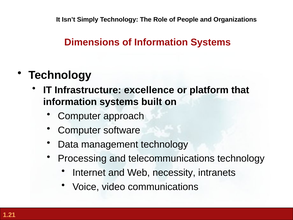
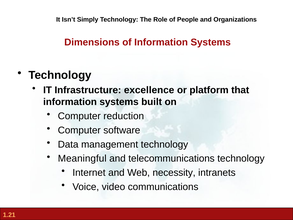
approach: approach -> reduction
Processing: Processing -> Meaningful
